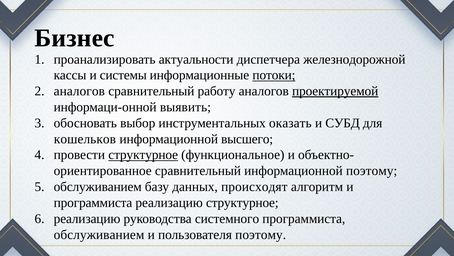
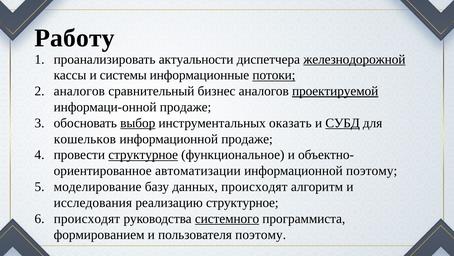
Бизнес: Бизнес -> Работу
железнодорожной underline: none -> present
работу: работу -> бизнес
информаци-онной выявить: выявить -> продаже
выбор underline: none -> present
СУБД underline: none -> present
информационной высшего: высшего -> продаже
сравнительный at (198, 170): сравнительный -> автоматизации
обслуживанием at (98, 186): обслуживанием -> моделирование
программиста at (93, 202): программиста -> исследования
реализацию at (87, 218): реализацию -> происходят
системного underline: none -> present
обслуживанием at (99, 234): обслуживанием -> формированием
